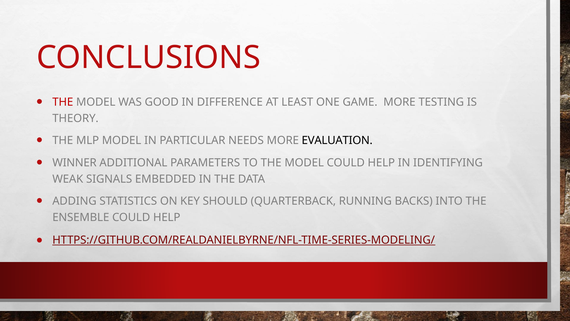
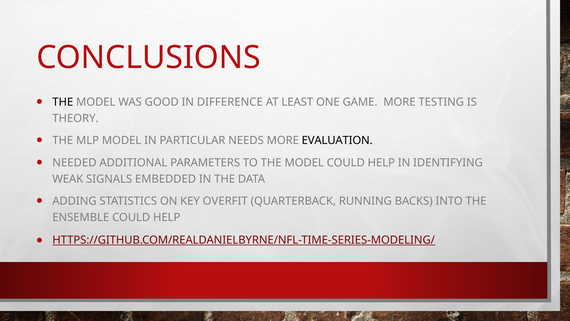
THE at (63, 102) colour: red -> black
WINNER: WINNER -> NEEDED
SHOULD: SHOULD -> OVERFIT
